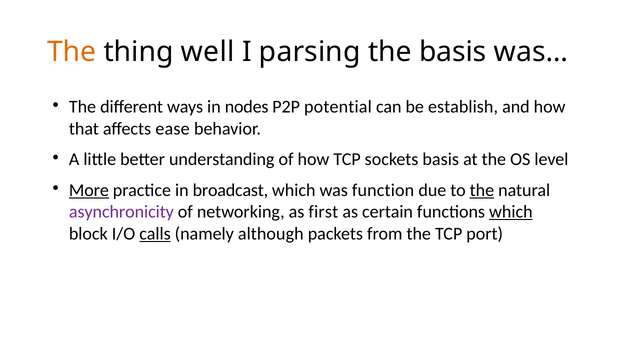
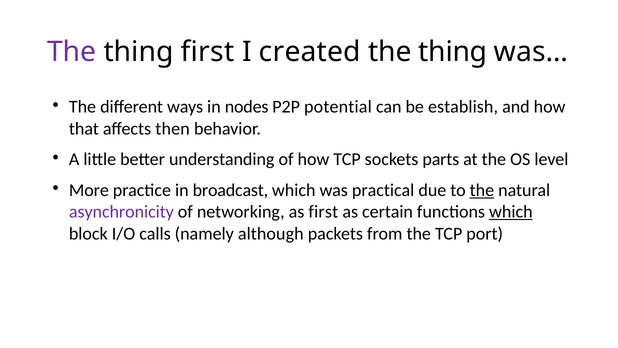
The at (72, 52) colour: orange -> purple
thing well: well -> first
parsing: parsing -> created
basis at (453, 52): basis -> thing
ease: ease -> then
sockets basis: basis -> parts
More underline: present -> none
function: function -> practical
calls underline: present -> none
